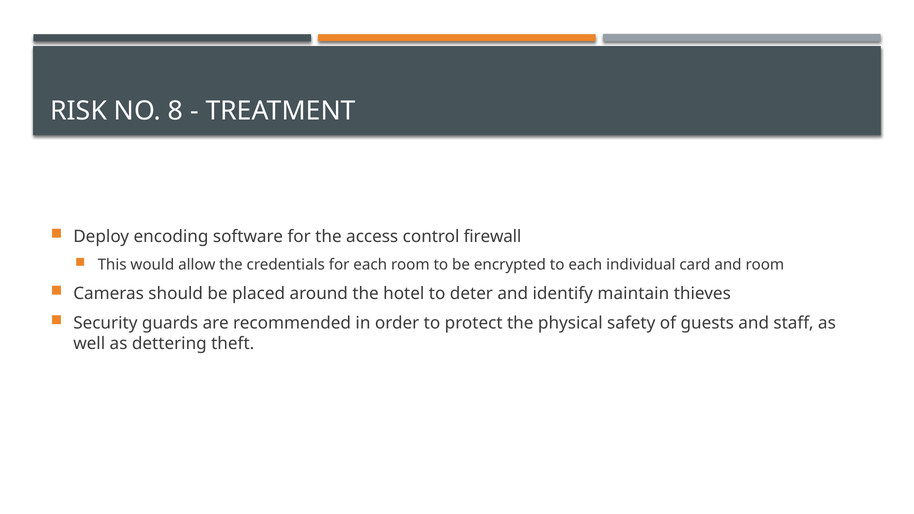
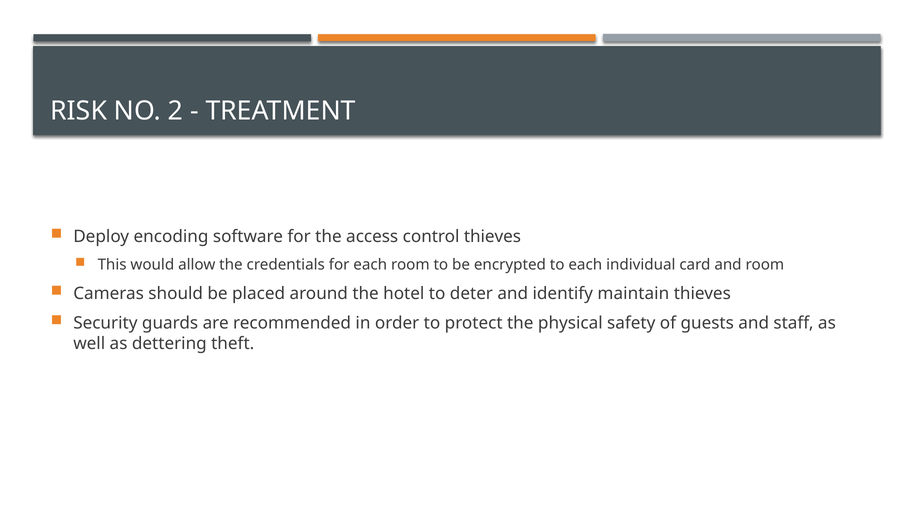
8: 8 -> 2
control firewall: firewall -> thieves
